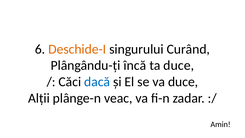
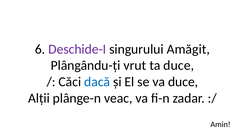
Deschide-I colour: orange -> purple
Curând: Curând -> Amăgit
încă: încă -> vrut
